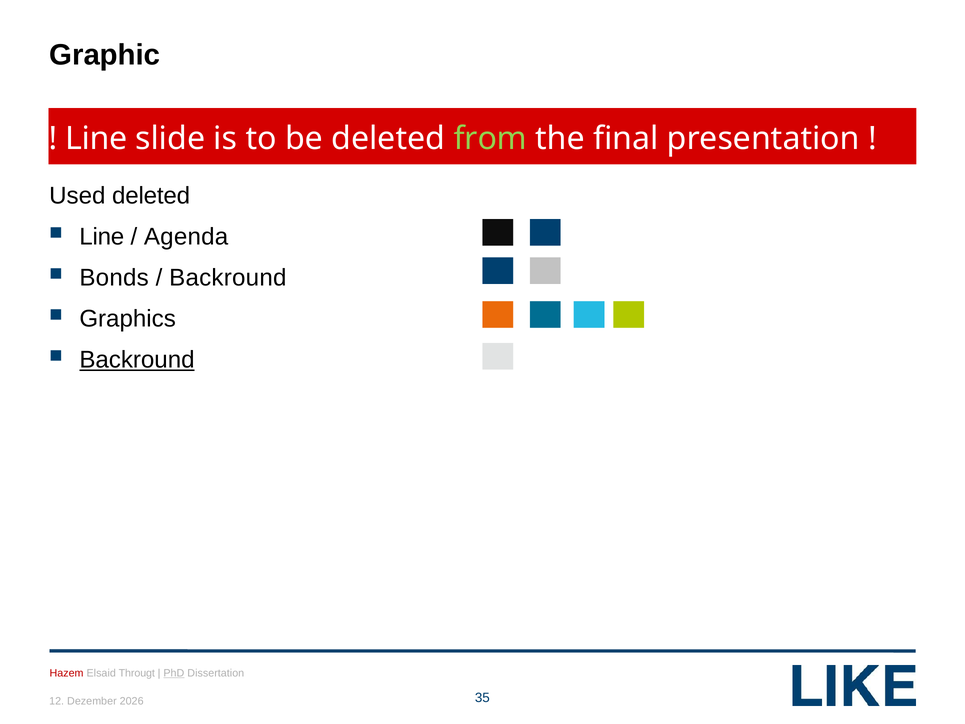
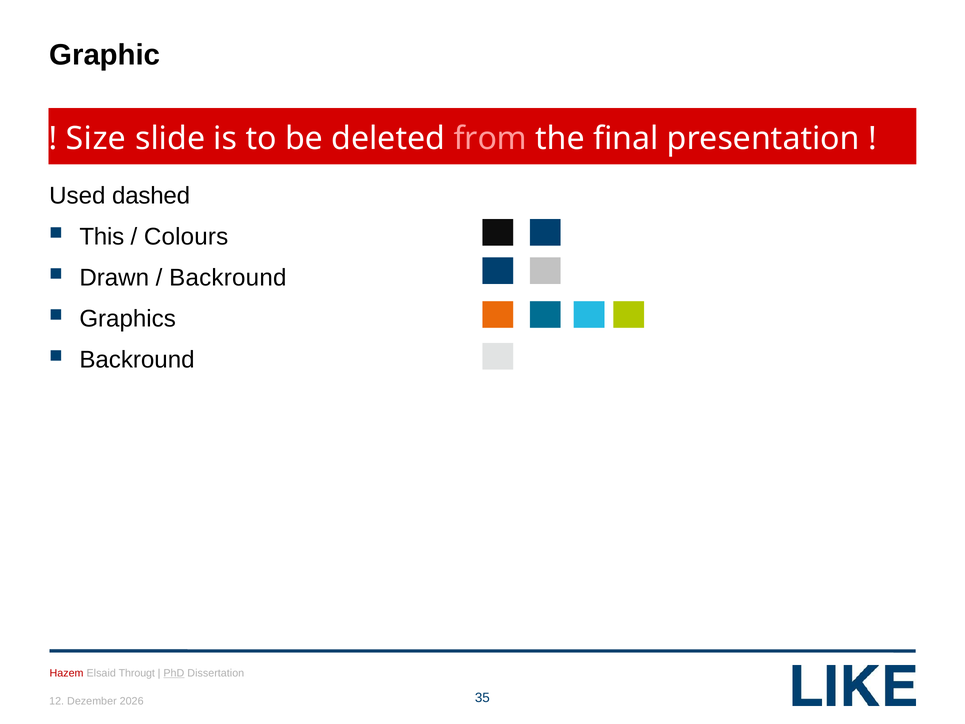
Line at (96, 138): Line -> Size
from colour: light green -> pink
Used deleted: deleted -> dashed
Line at (102, 237): Line -> This
Agenda: Agenda -> Colours
Bonds: Bonds -> Drawn
Backround at (137, 360) underline: present -> none
